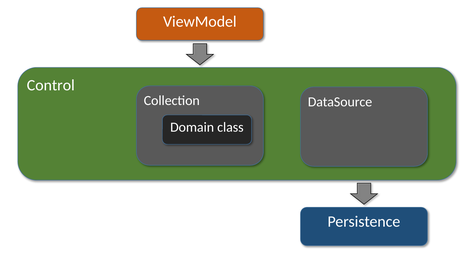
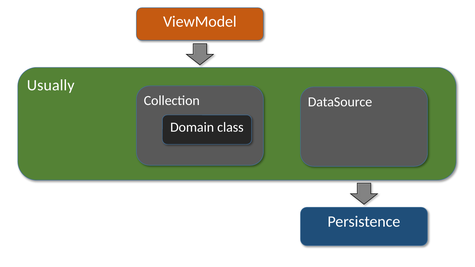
Control: Control -> Usually
